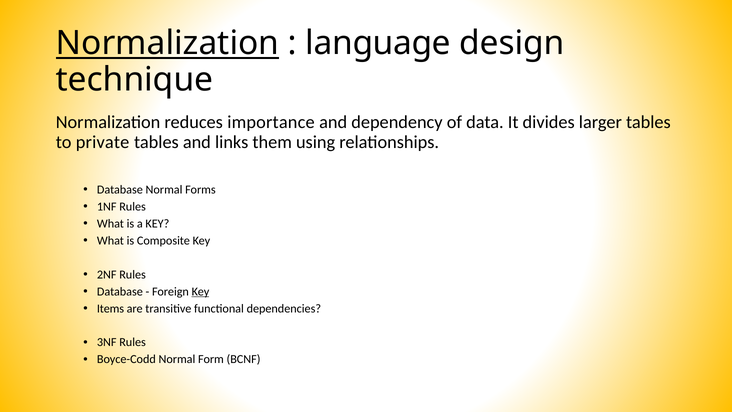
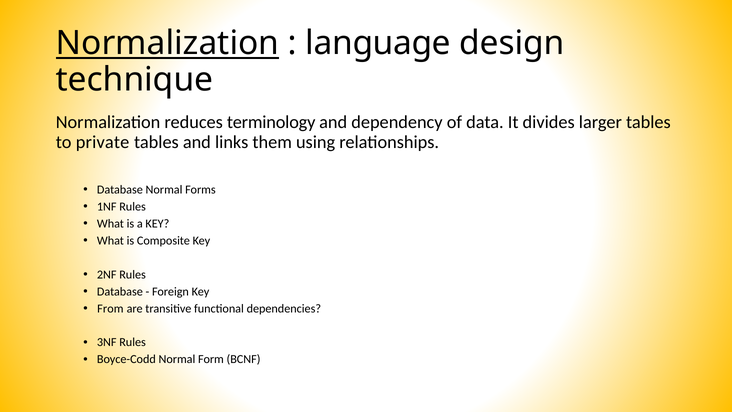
importance: importance -> terminology
Key at (200, 291) underline: present -> none
Items: Items -> From
